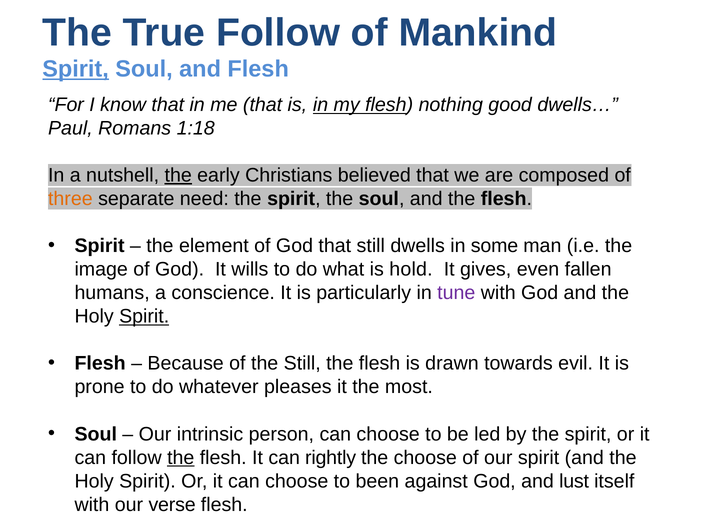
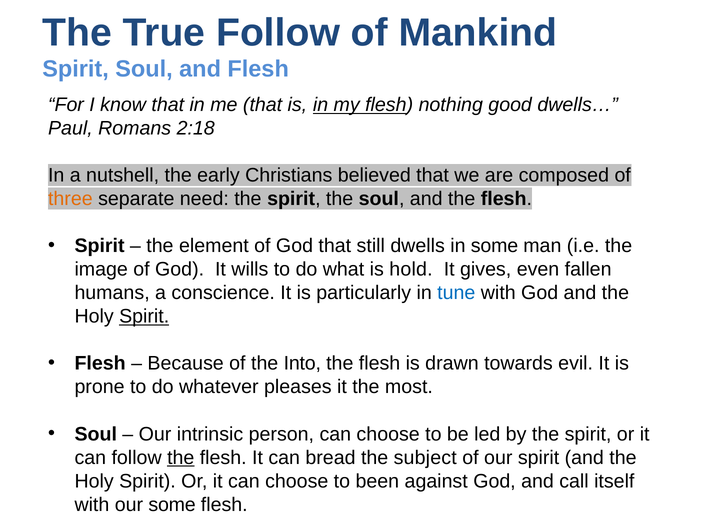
Spirit at (76, 69) underline: present -> none
1:18: 1:18 -> 2:18
the at (178, 175) underline: present -> none
tune colour: purple -> blue
the Still: Still -> Into
rightly: rightly -> bread
the choose: choose -> subject
lust: lust -> call
our verse: verse -> some
